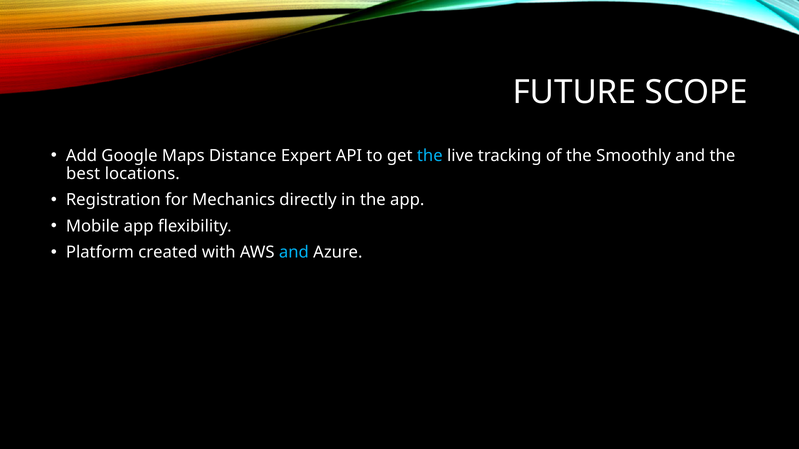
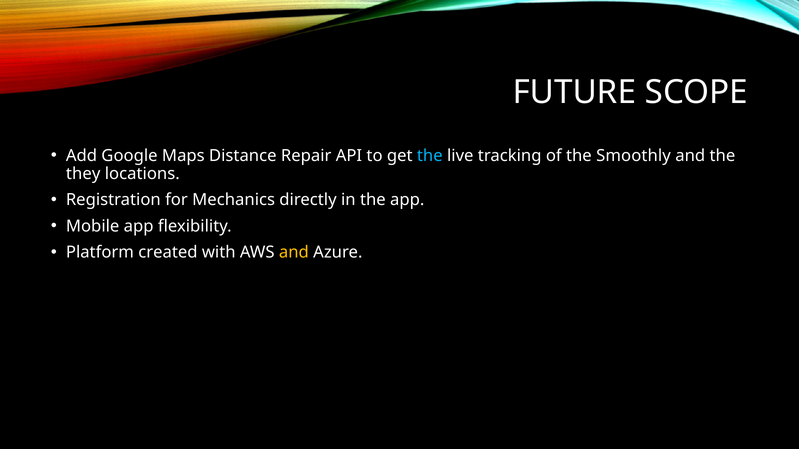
Expert: Expert -> Repair
best: best -> they
and at (294, 253) colour: light blue -> yellow
